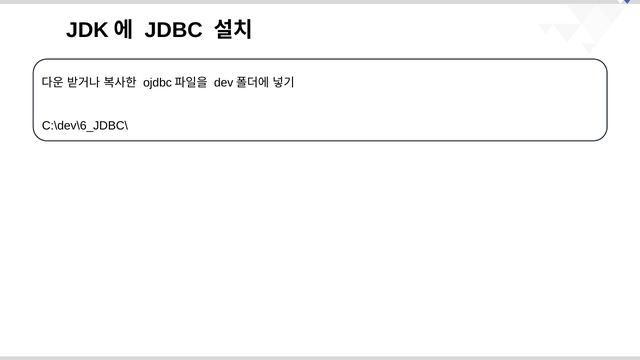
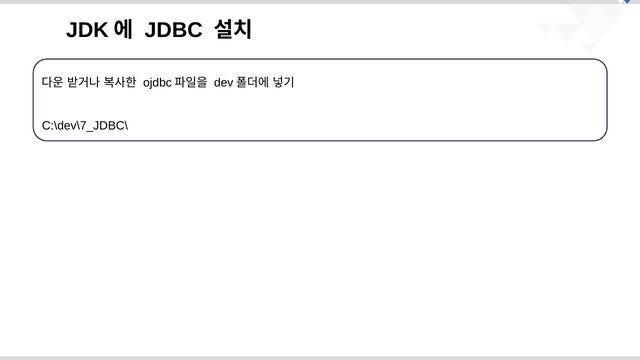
C:\dev\6_JDBC\: C:\dev\6_JDBC\ -> C:\dev\7_JDBC\
